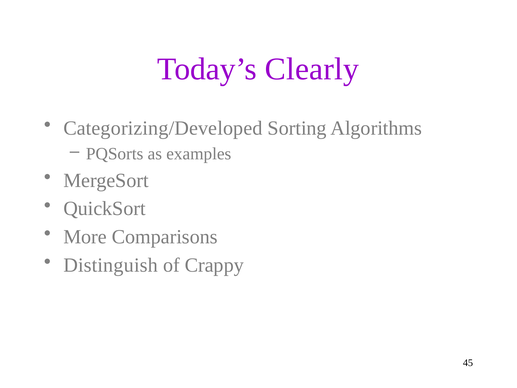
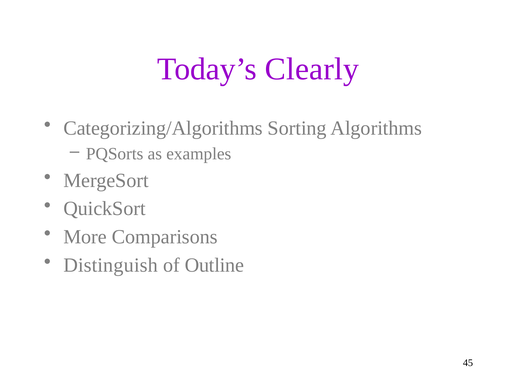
Categorizing/Developed: Categorizing/Developed -> Categorizing/Algorithms
Crappy: Crappy -> Outline
